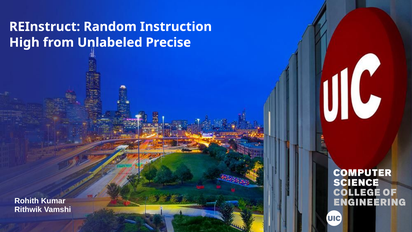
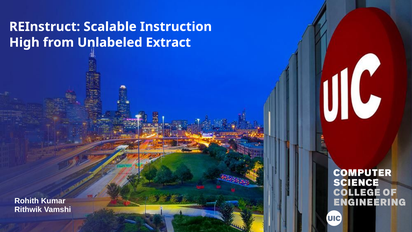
Random: Random -> Scalable
Precise: Precise -> Extract
